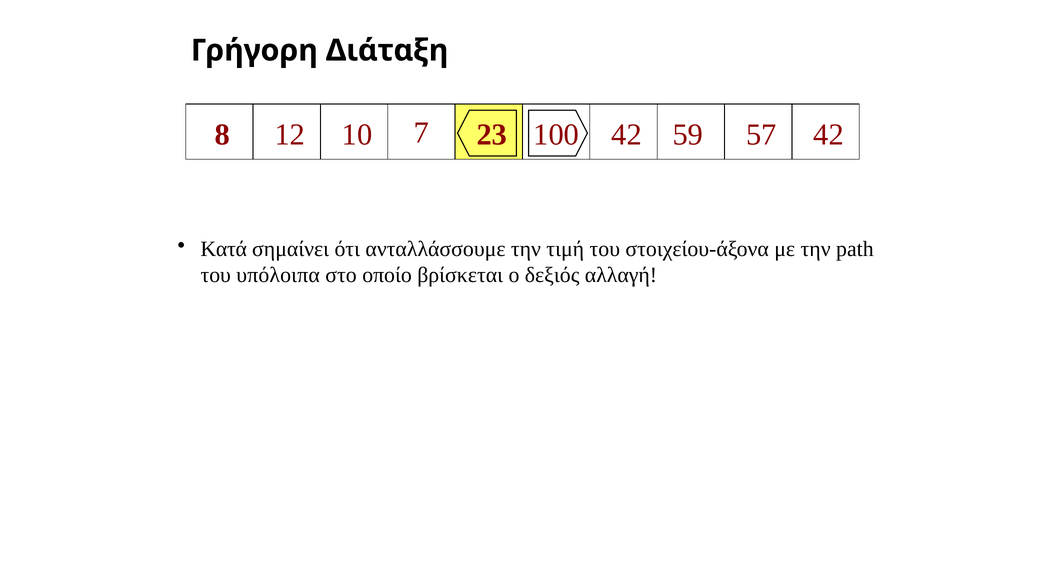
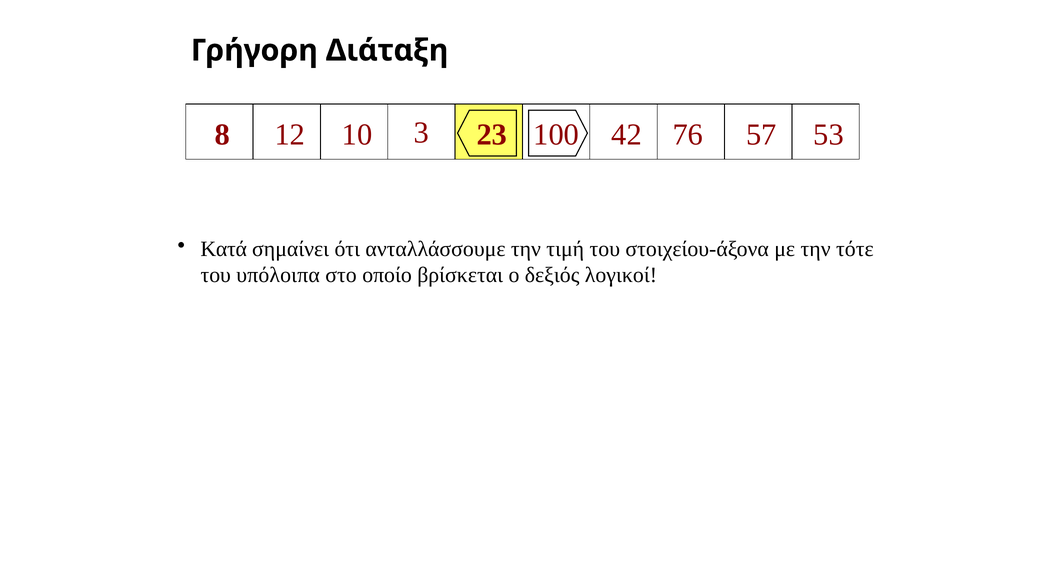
7: 7 -> 3
59: 59 -> 76
57 42: 42 -> 53
path: path -> τότε
αλλαγή: αλλαγή -> λογικοί
